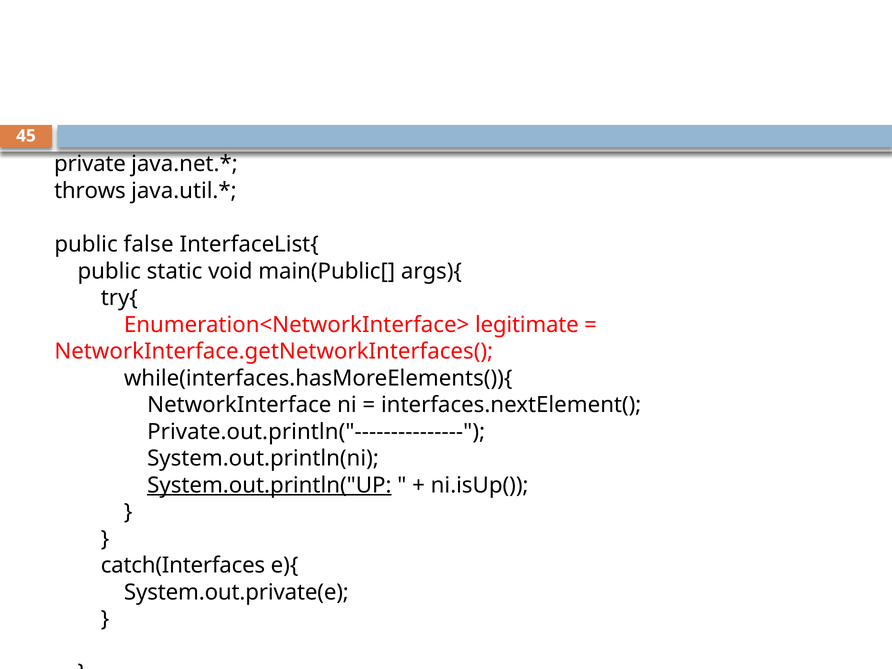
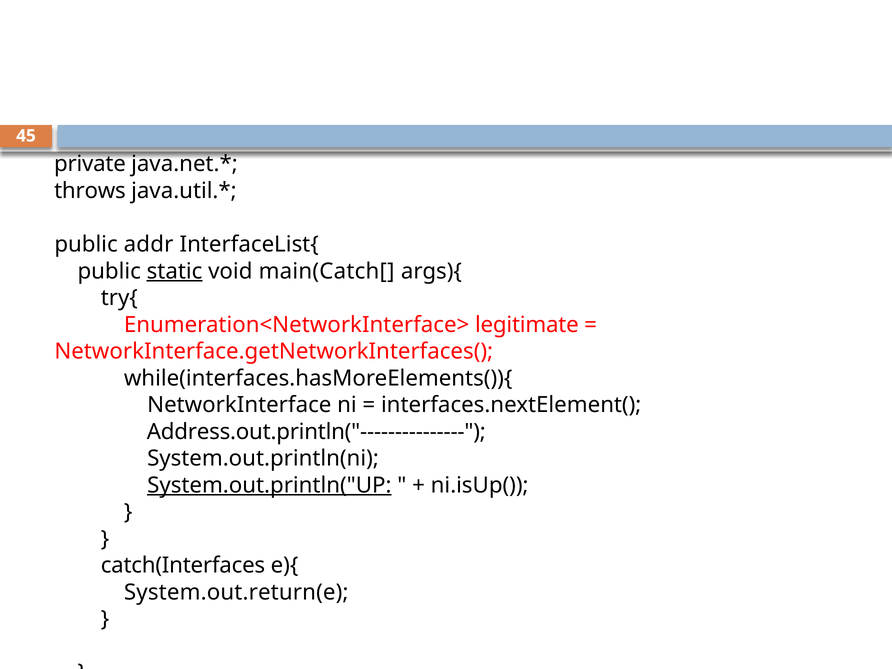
false: false -> addr
static underline: none -> present
main(Public[: main(Public[ -> main(Catch[
Private.out.println("---------------: Private.out.println("--------------- -> Address.out.println("---------------
System.out.private(e: System.out.private(e -> System.out.return(e
